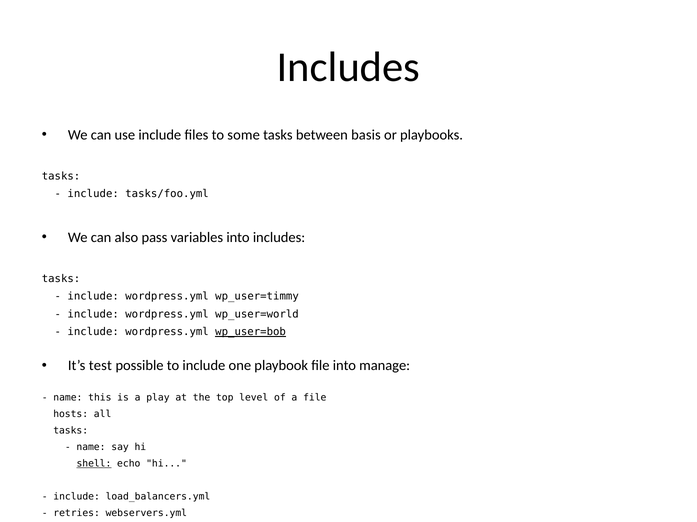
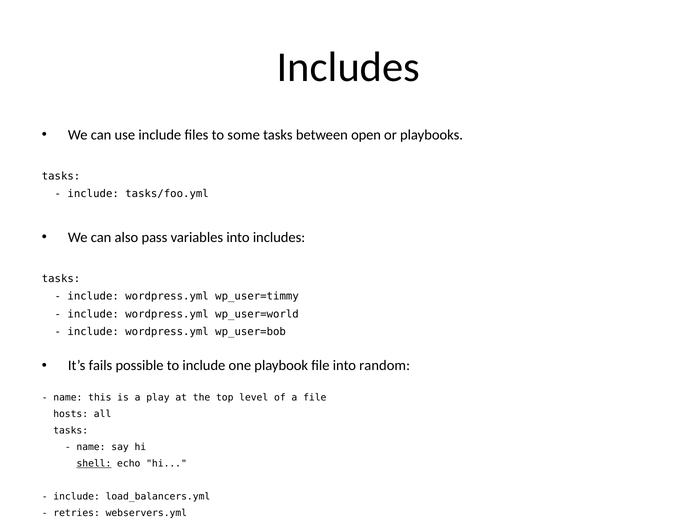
basis: basis -> open
wp_user=bob underline: present -> none
test: test -> fails
manage: manage -> random
